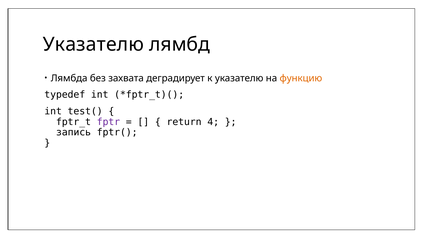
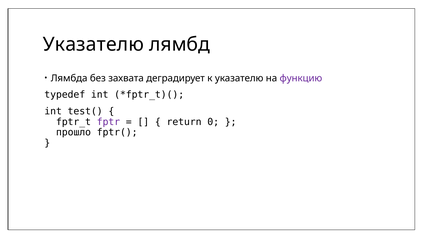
функцию colour: orange -> purple
4: 4 -> 0
запись: запись -> прошло
